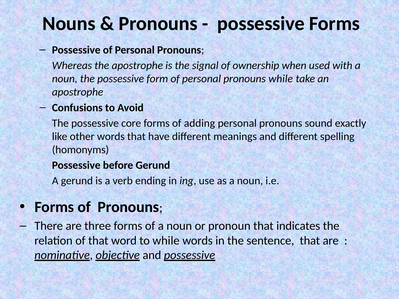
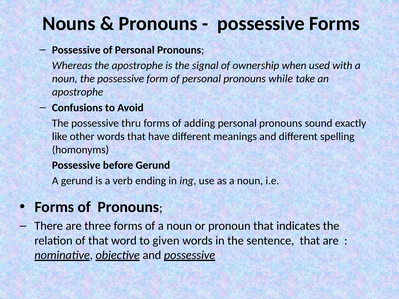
core: core -> thru
to while: while -> given
